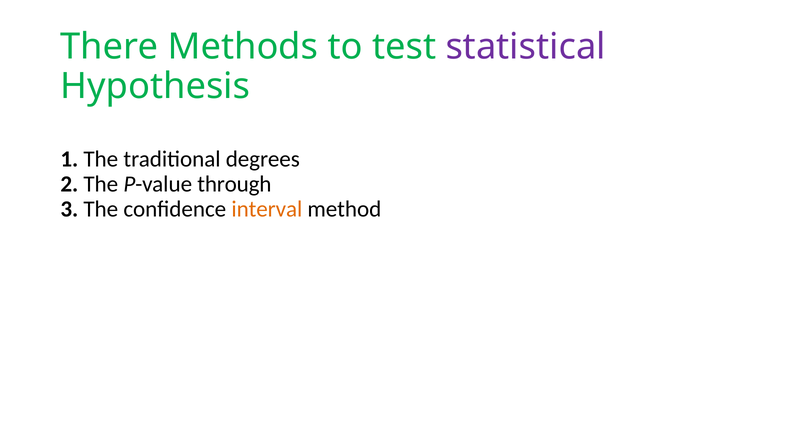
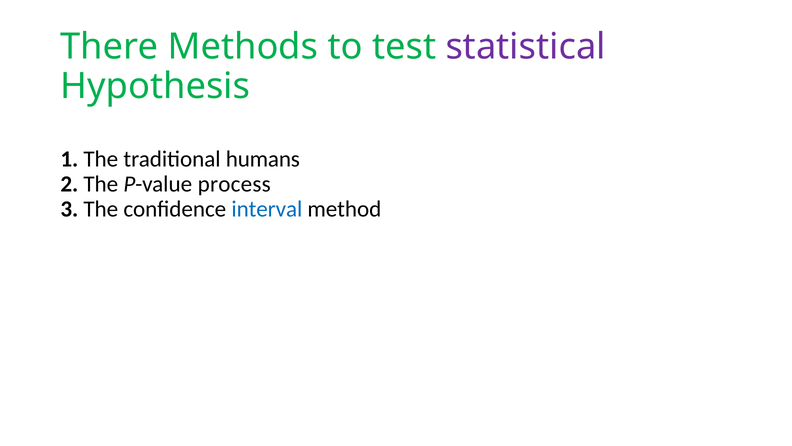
degrees: degrees -> humans
through: through -> process
interval colour: orange -> blue
